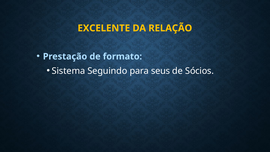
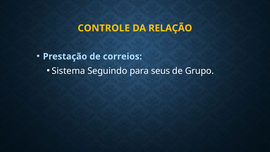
EXCELENTE: EXCELENTE -> CONTROLE
formato: formato -> correios
Sócios: Sócios -> Grupo
